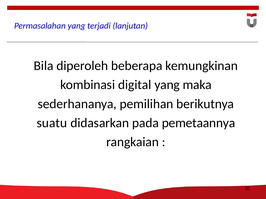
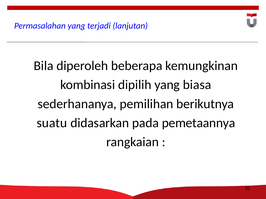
digital: digital -> dipilih
maka: maka -> biasa
